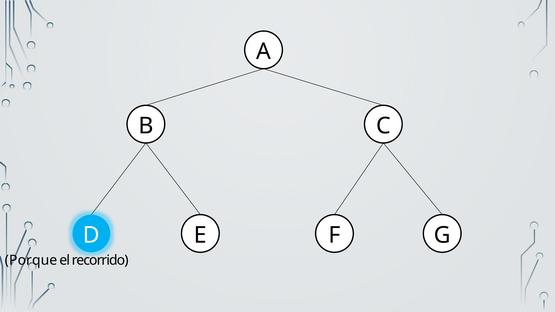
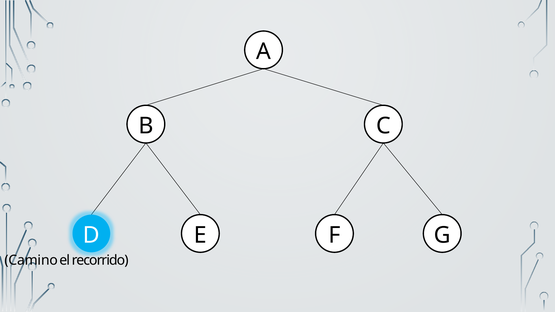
Porque: Porque -> Camino
